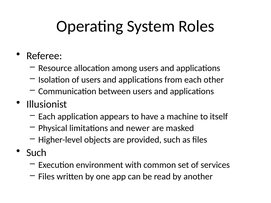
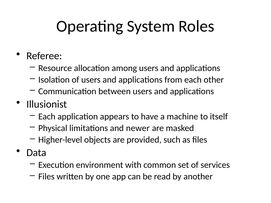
Such at (36, 153): Such -> Data
